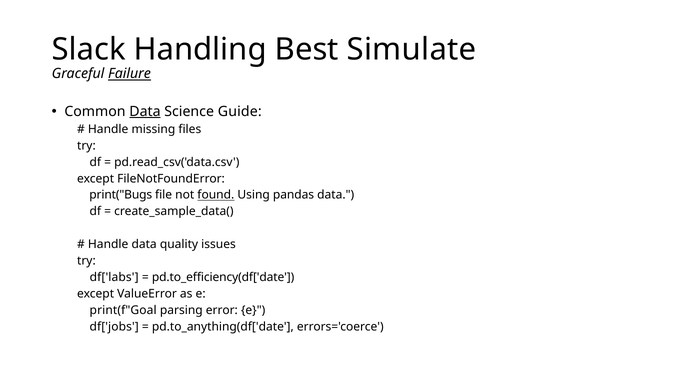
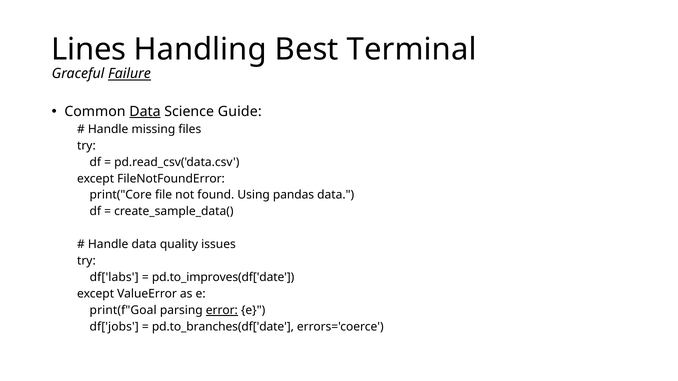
Slack: Slack -> Lines
Simulate: Simulate -> Terminal
print("Bugs: print("Bugs -> print("Core
found underline: present -> none
pd.to_efficiency(df['date: pd.to_efficiency(df['date -> pd.to_improves(df['date
error underline: none -> present
pd.to_anything(df['date: pd.to_anything(df['date -> pd.to_branches(df['date
